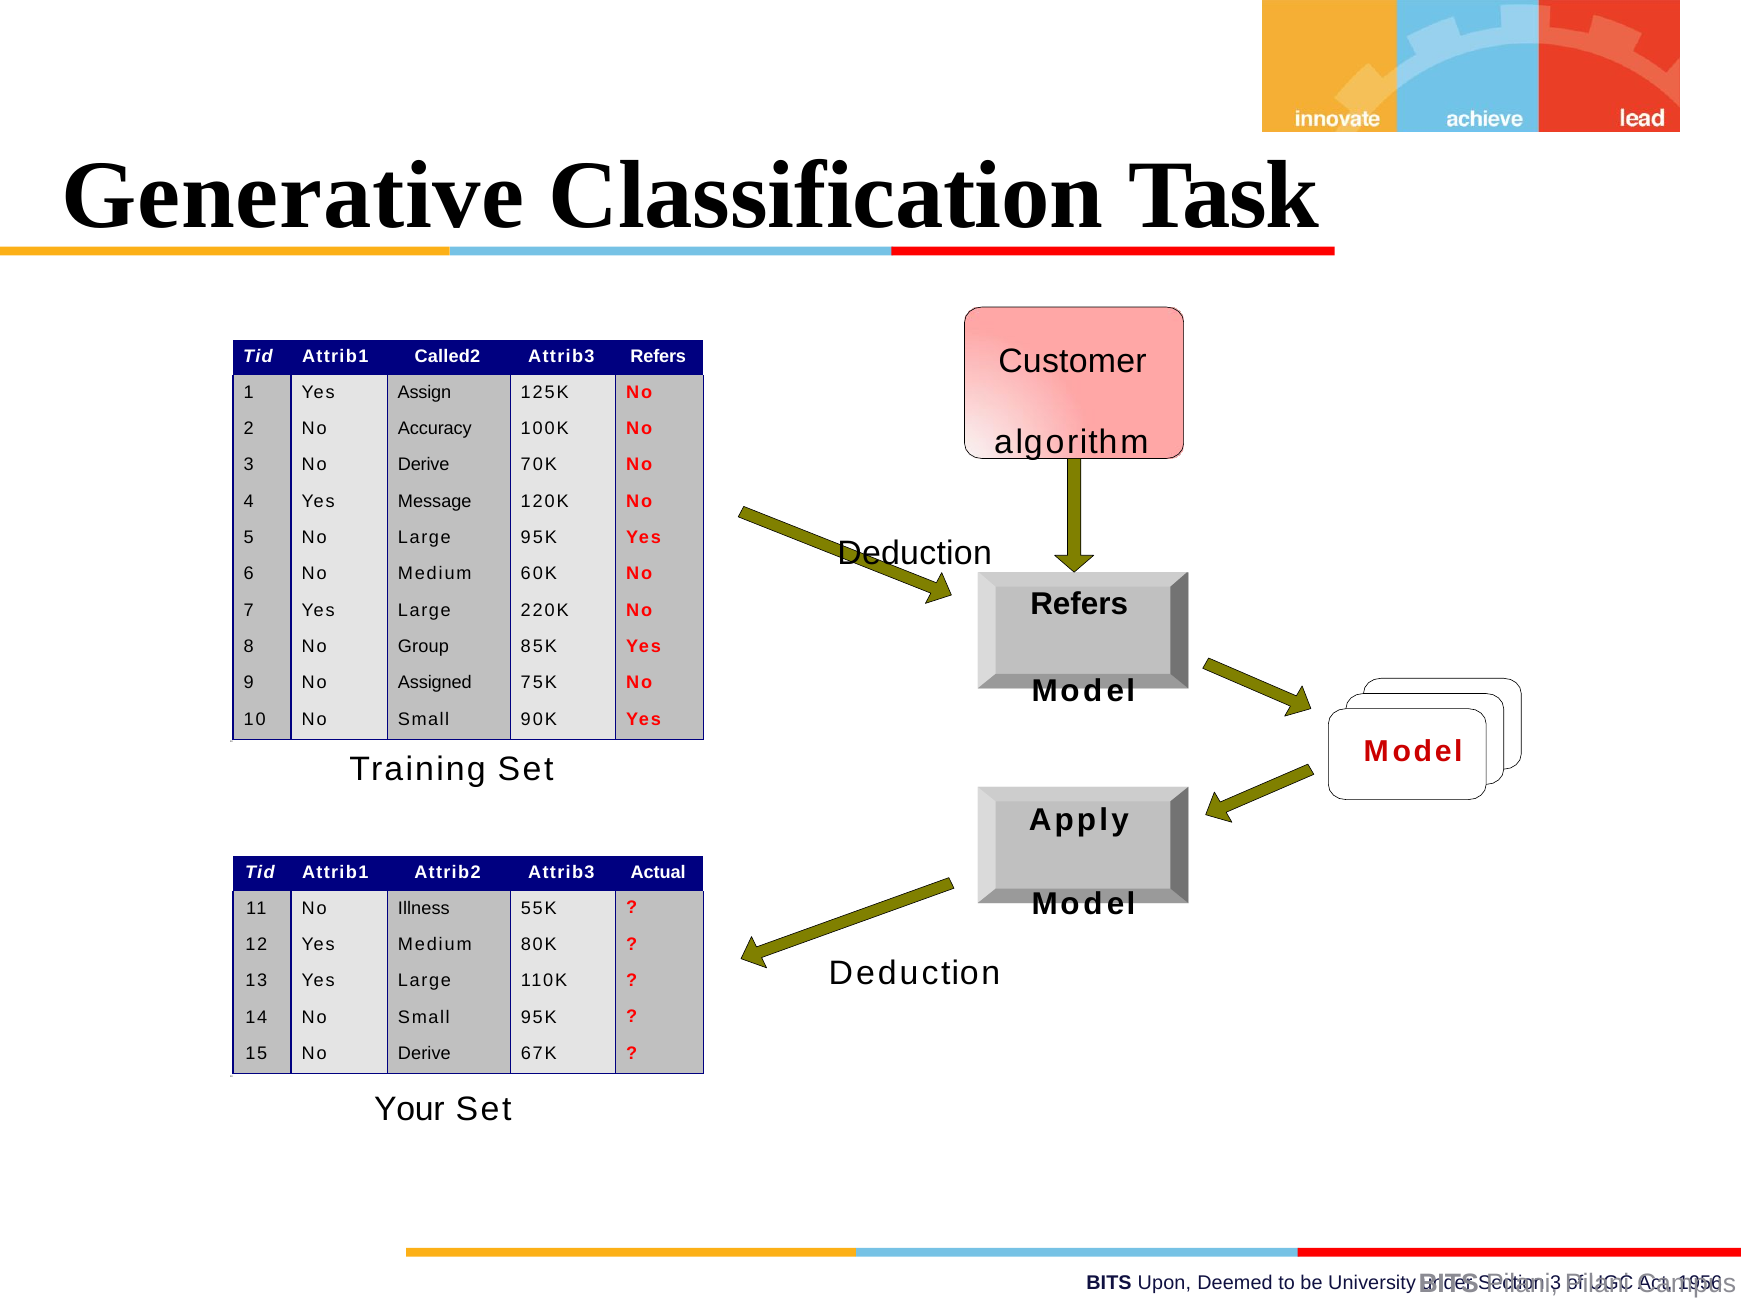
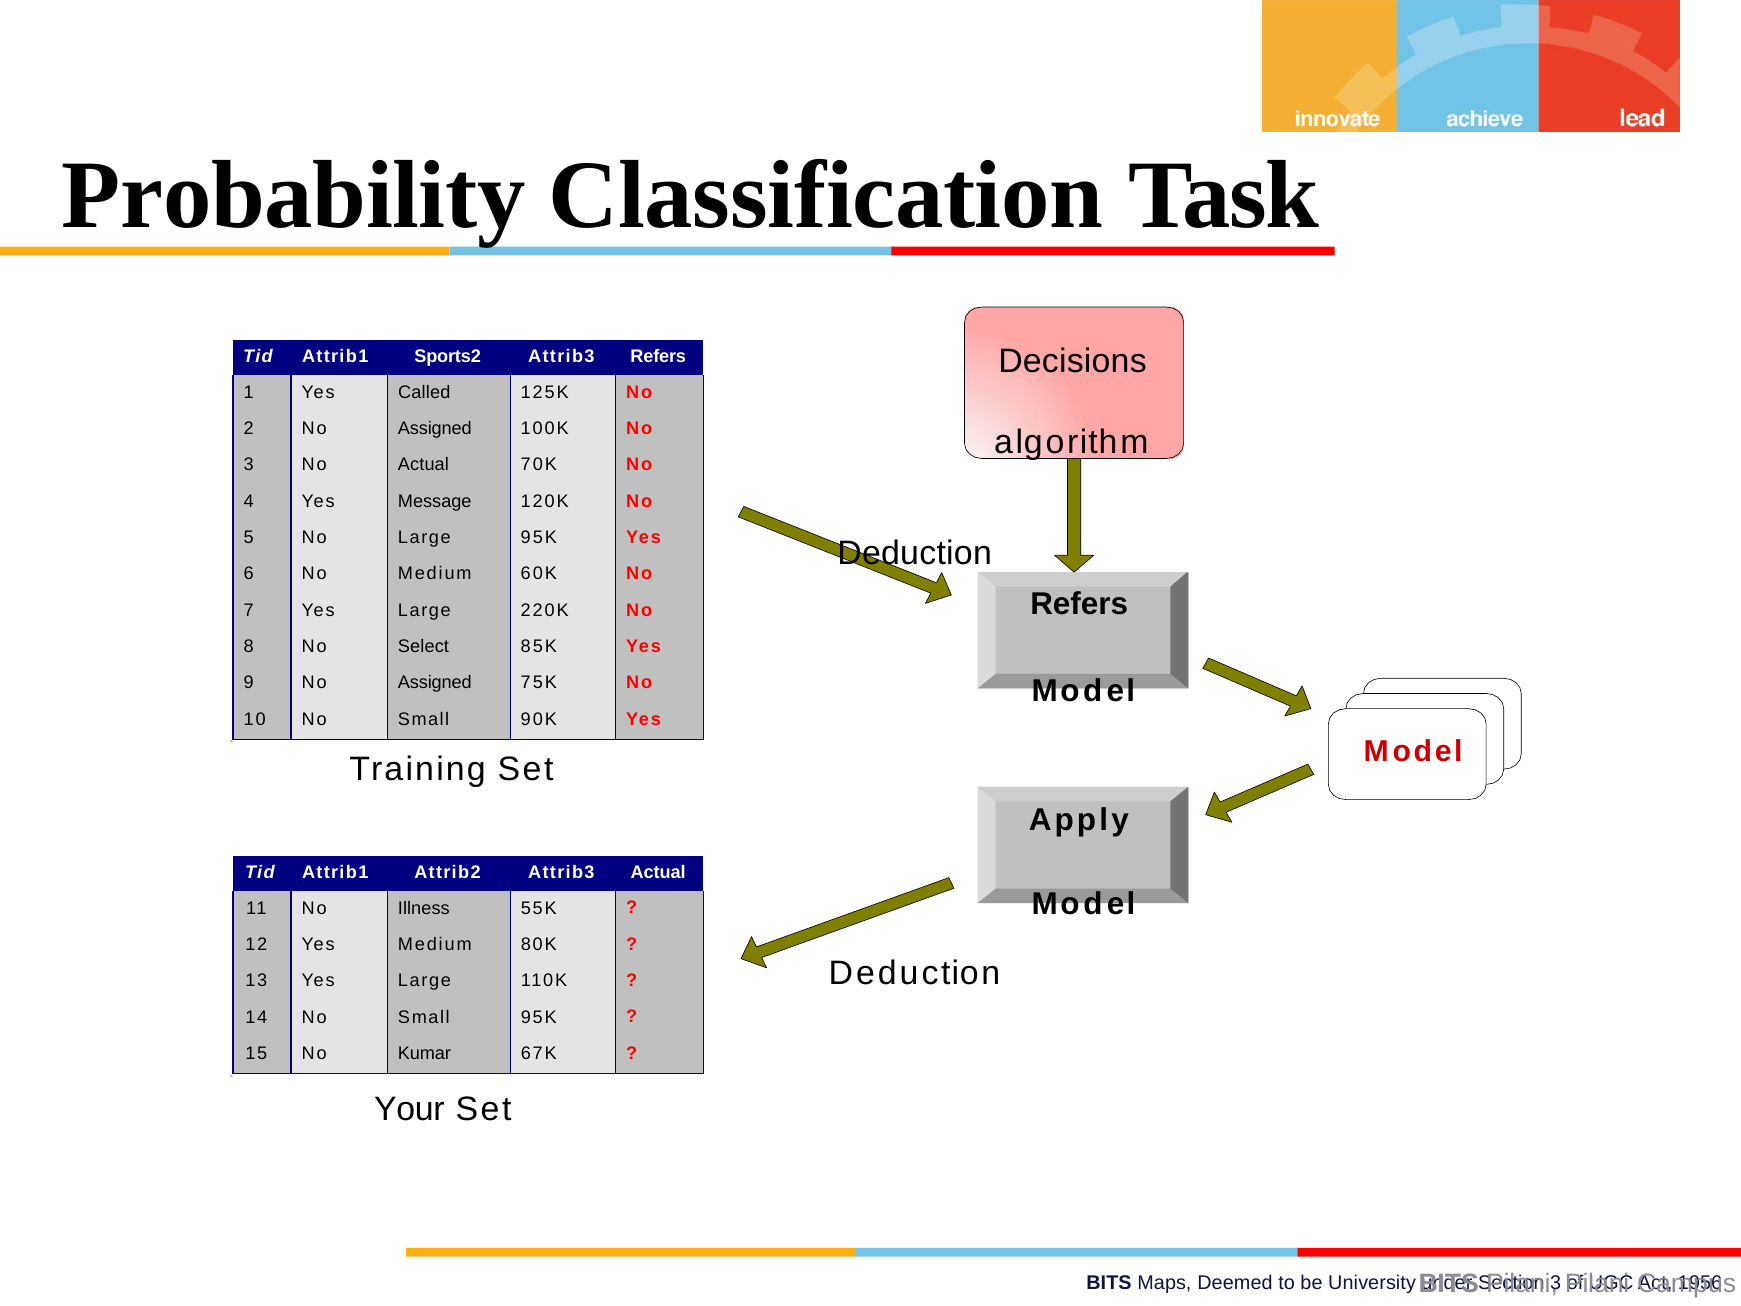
Generative: Generative -> Probability
Customer: Customer -> Decisions
Called2: Called2 -> Sports2
Assign: Assign -> Called
2 No Accuracy: Accuracy -> Assigned
3 No Derive: Derive -> Actual
Group: Group -> Select
15 No Derive: Derive -> Kumar
Upon: Upon -> Maps
